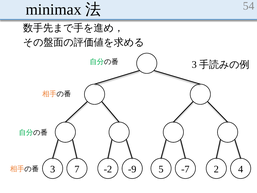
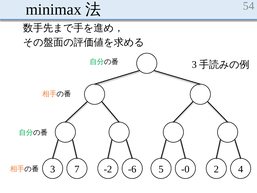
-9: -9 -> -6
-7: -7 -> -0
